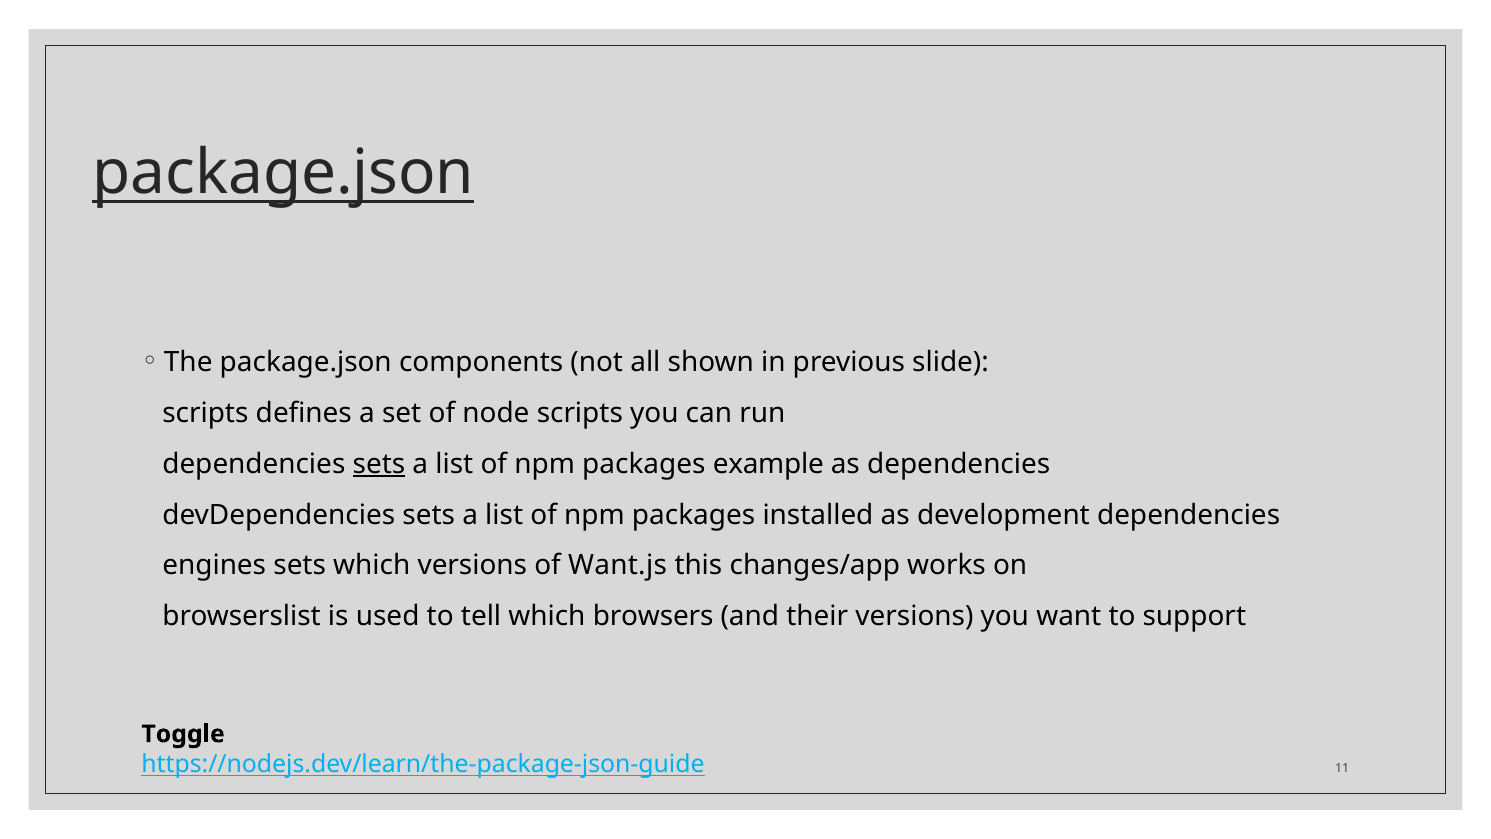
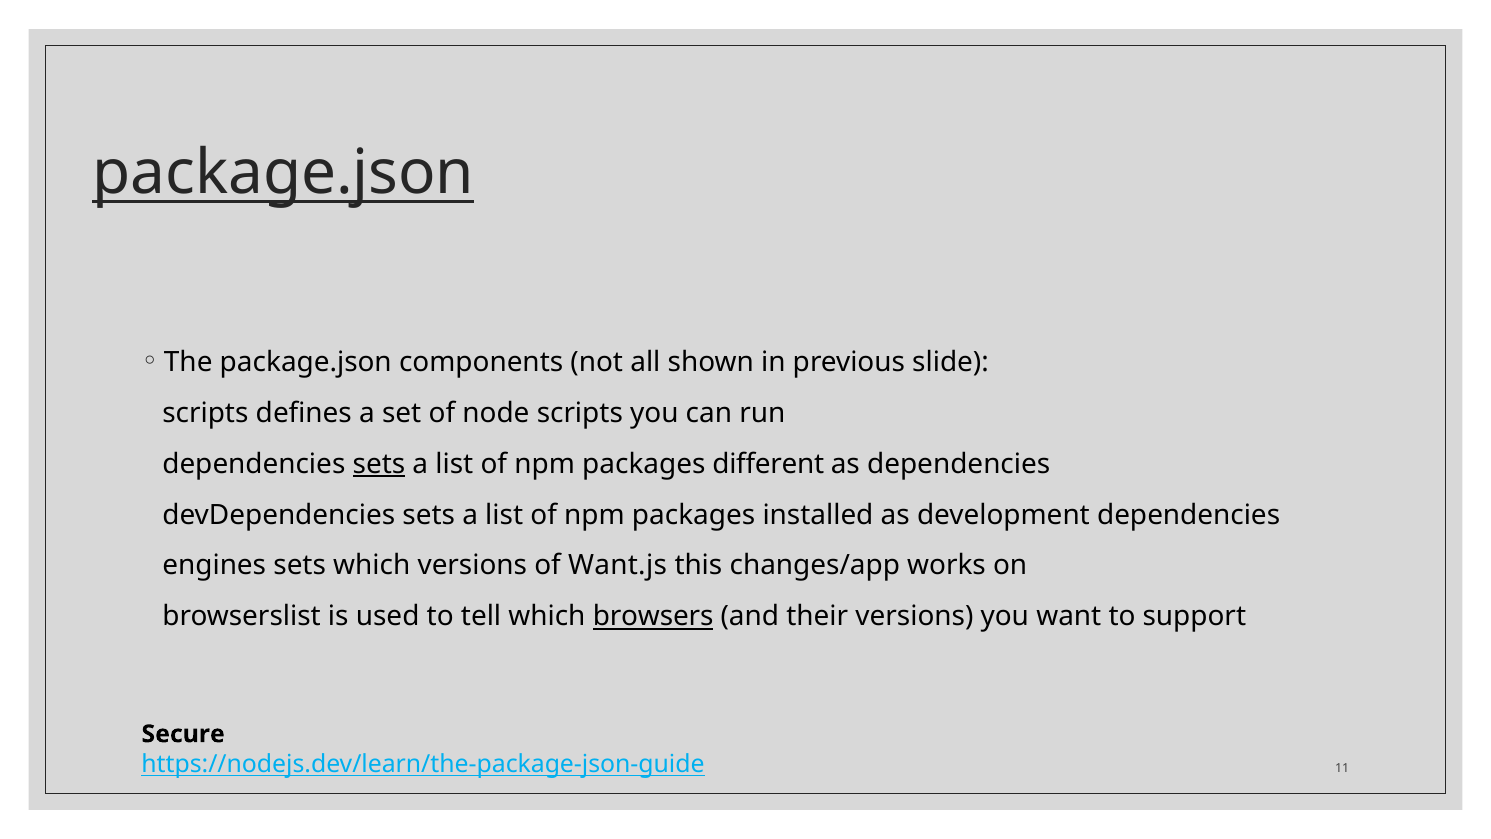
example: example -> different
browsers underline: none -> present
Toggle: Toggle -> Secure
